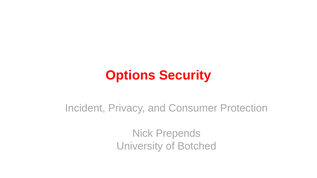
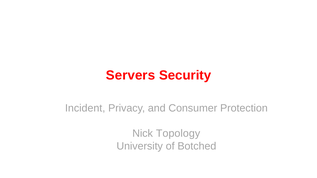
Options: Options -> Servers
Prepends: Prepends -> Topology
